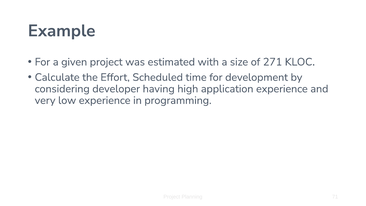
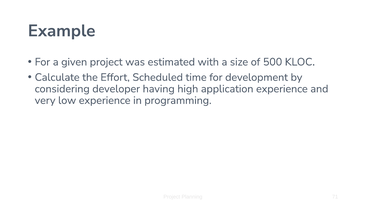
271: 271 -> 500
